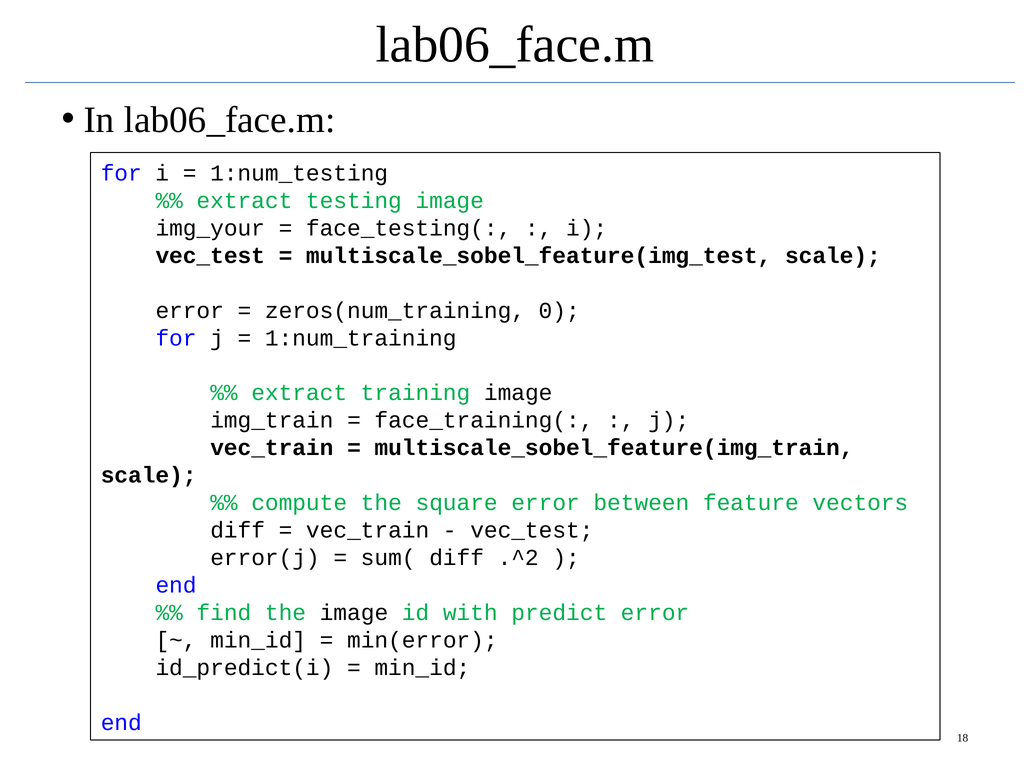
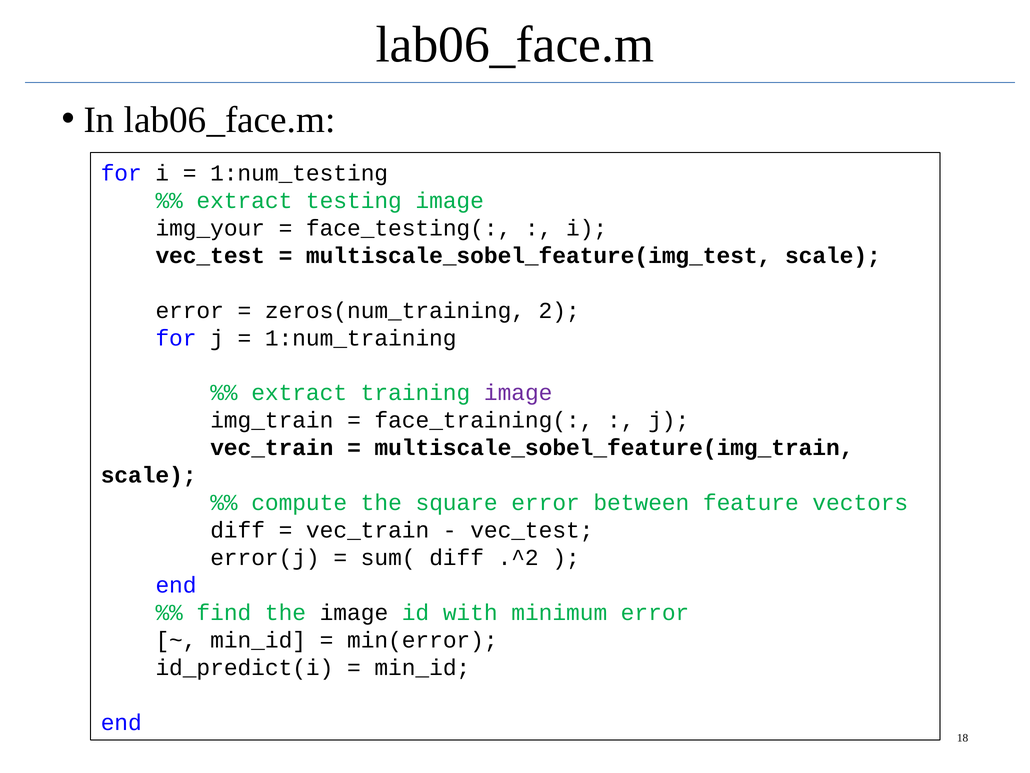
0: 0 -> 2
image at (518, 393) colour: black -> purple
predict: predict -> minimum
